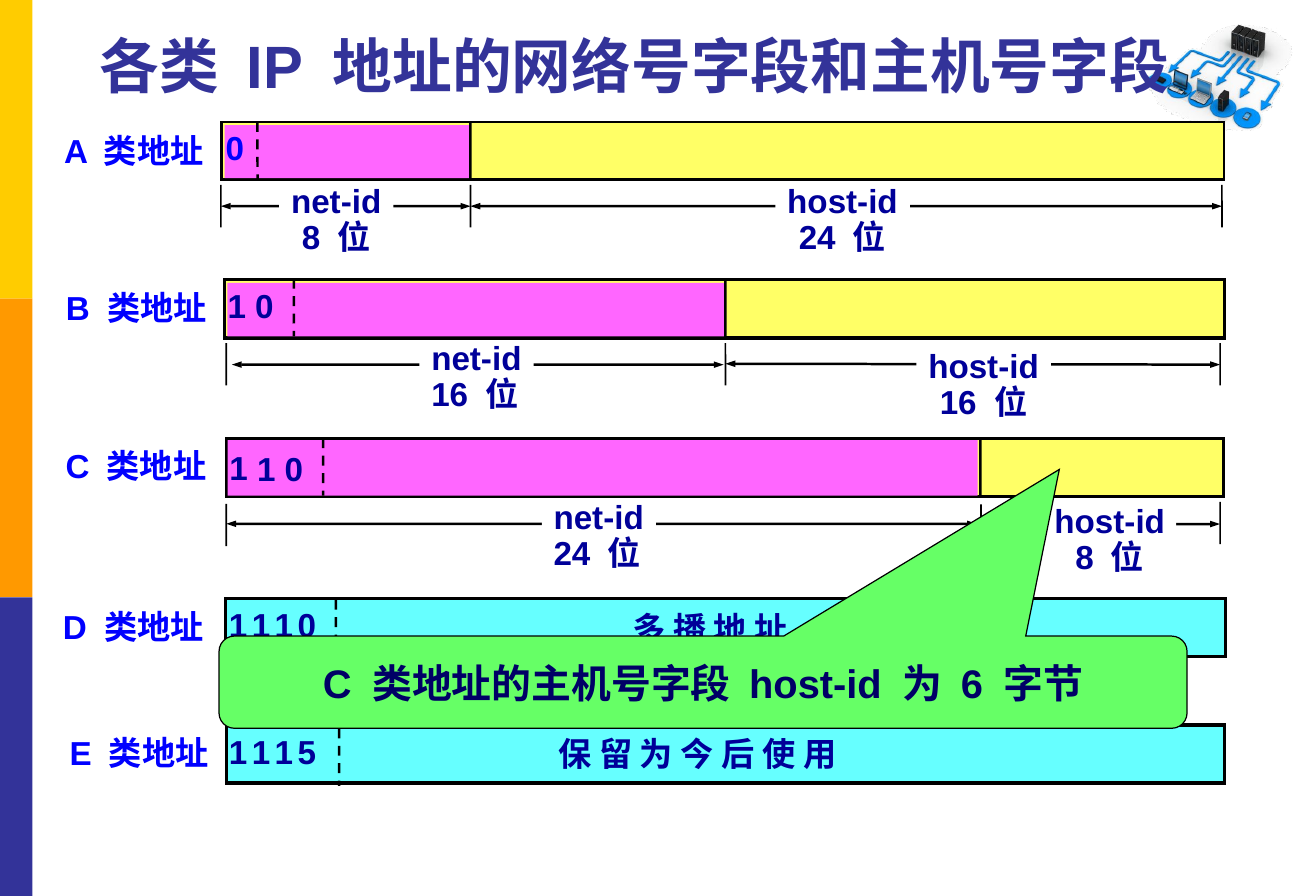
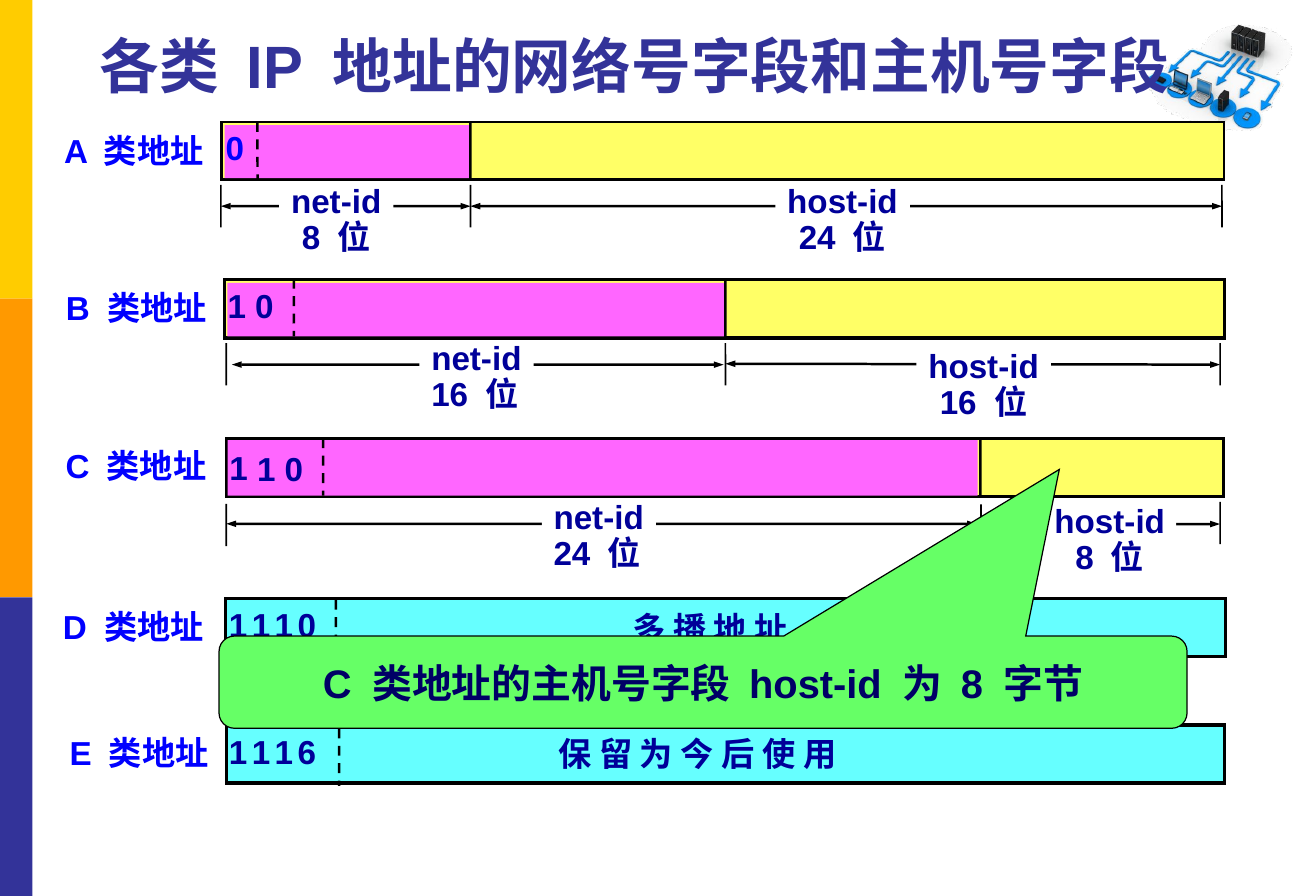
6 at (972, 685): 6 -> 8
5: 5 -> 6
